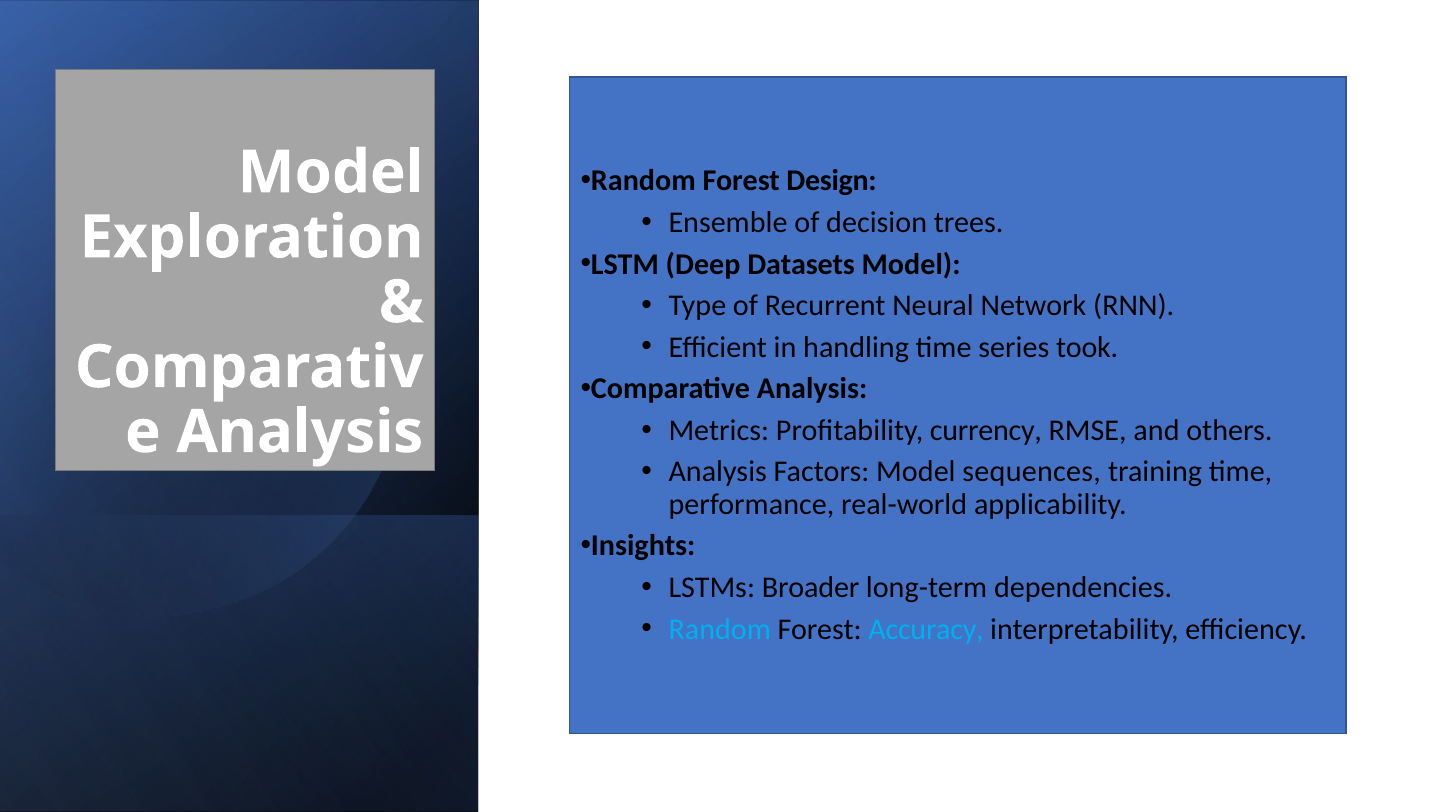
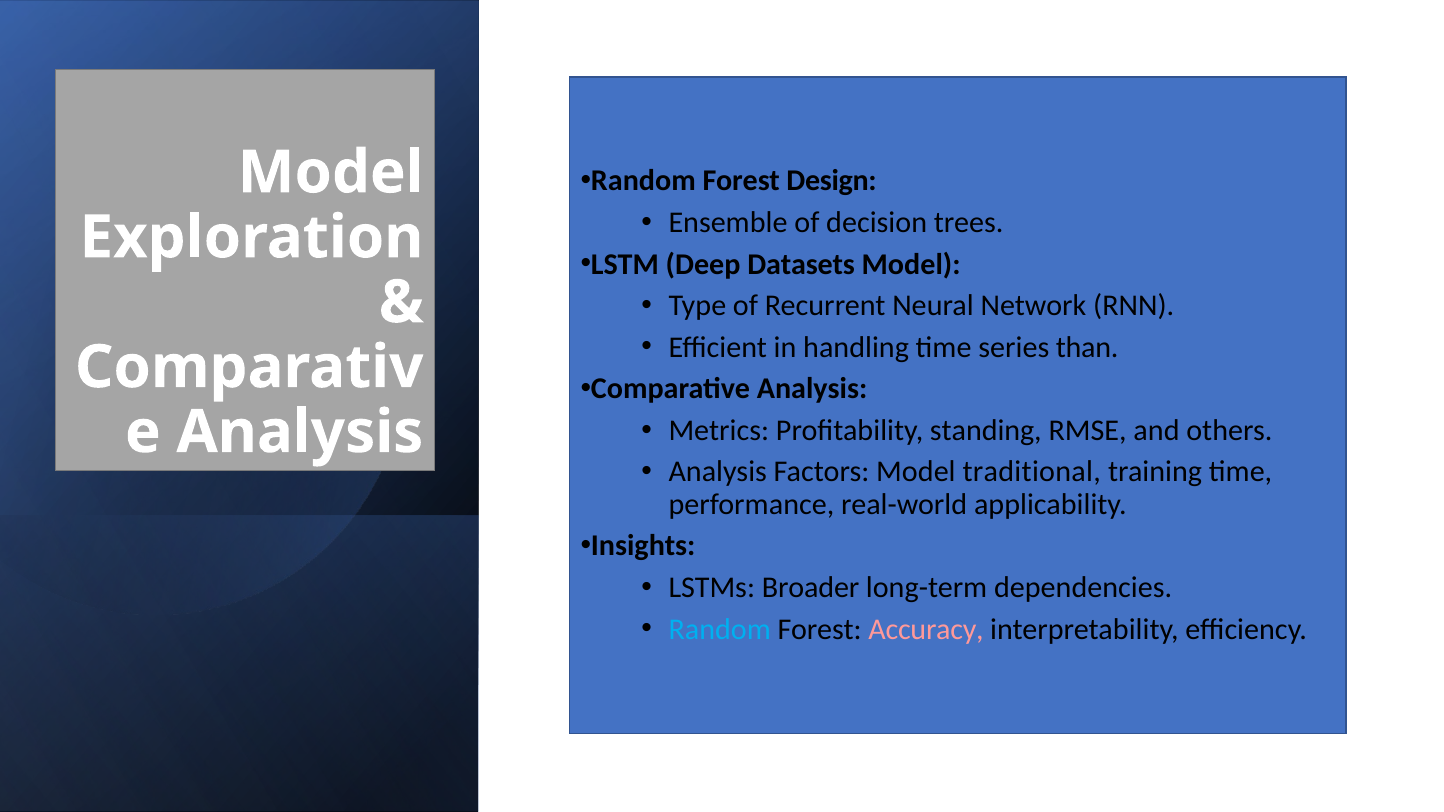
took: took -> than
currency: currency -> standing
sequences: sequences -> traditional
Accuracy colour: light blue -> pink
